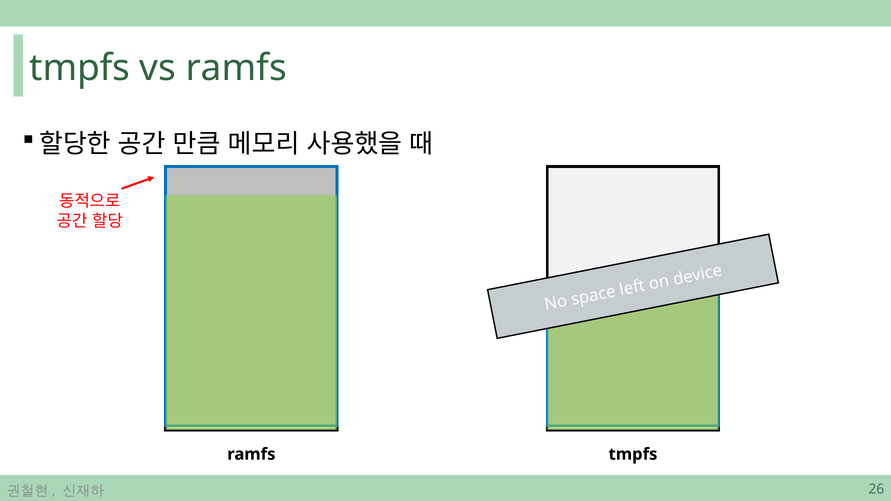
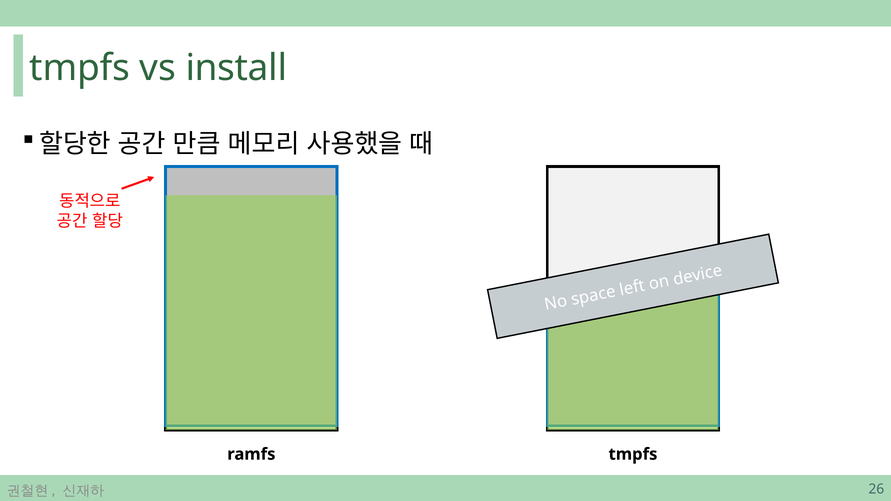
vs ramfs: ramfs -> install
